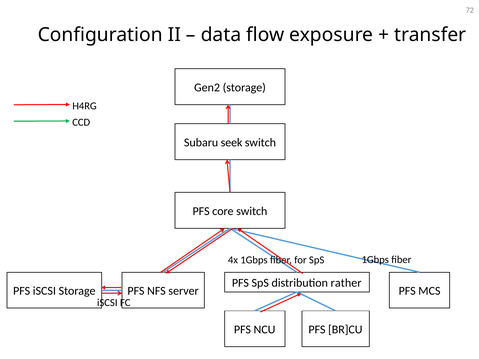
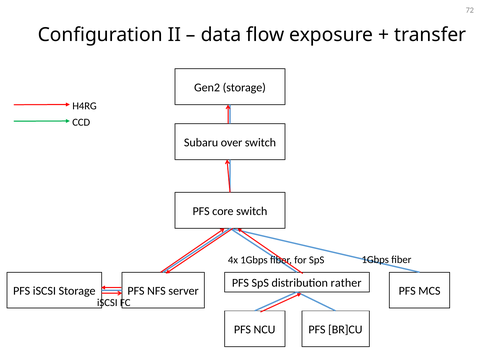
seek: seek -> over
